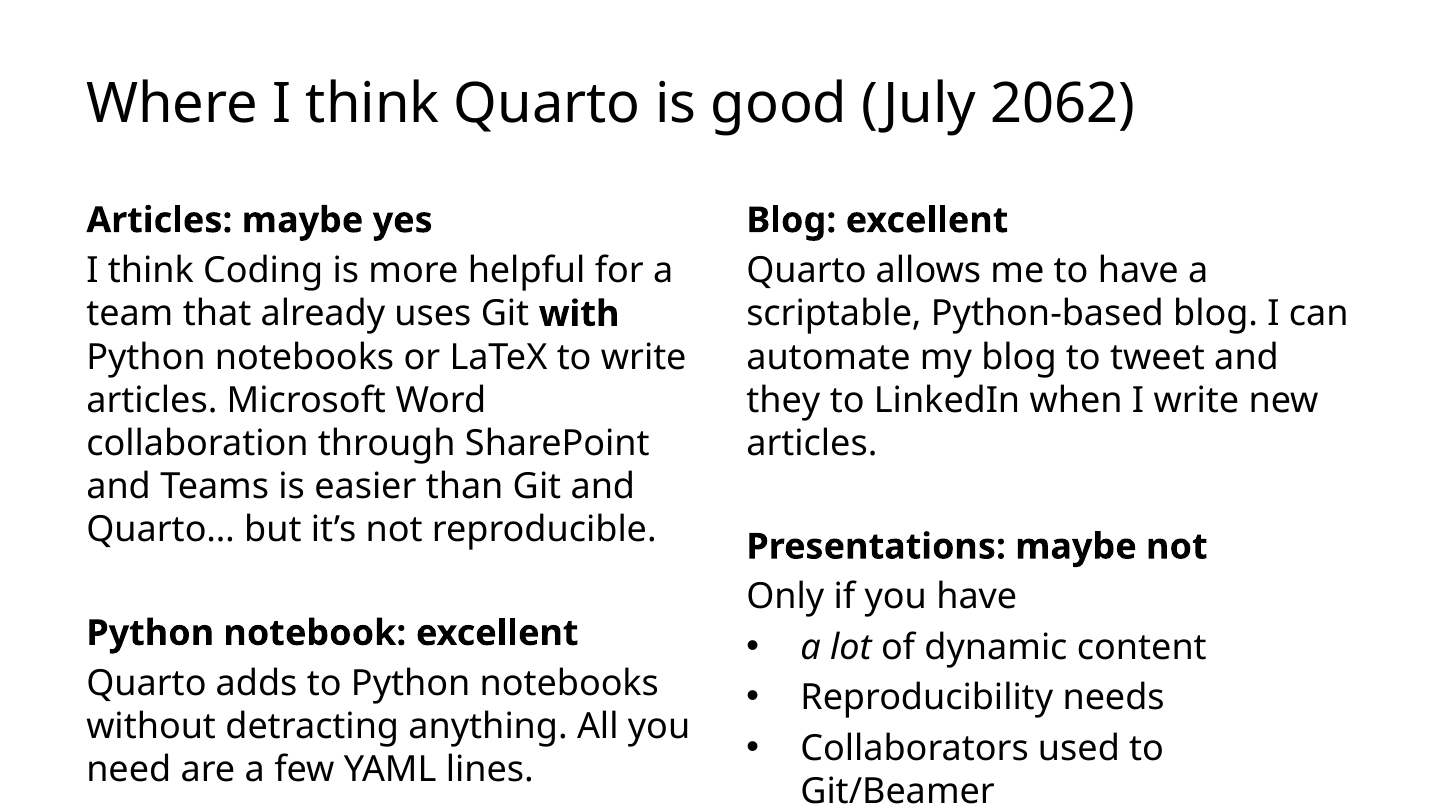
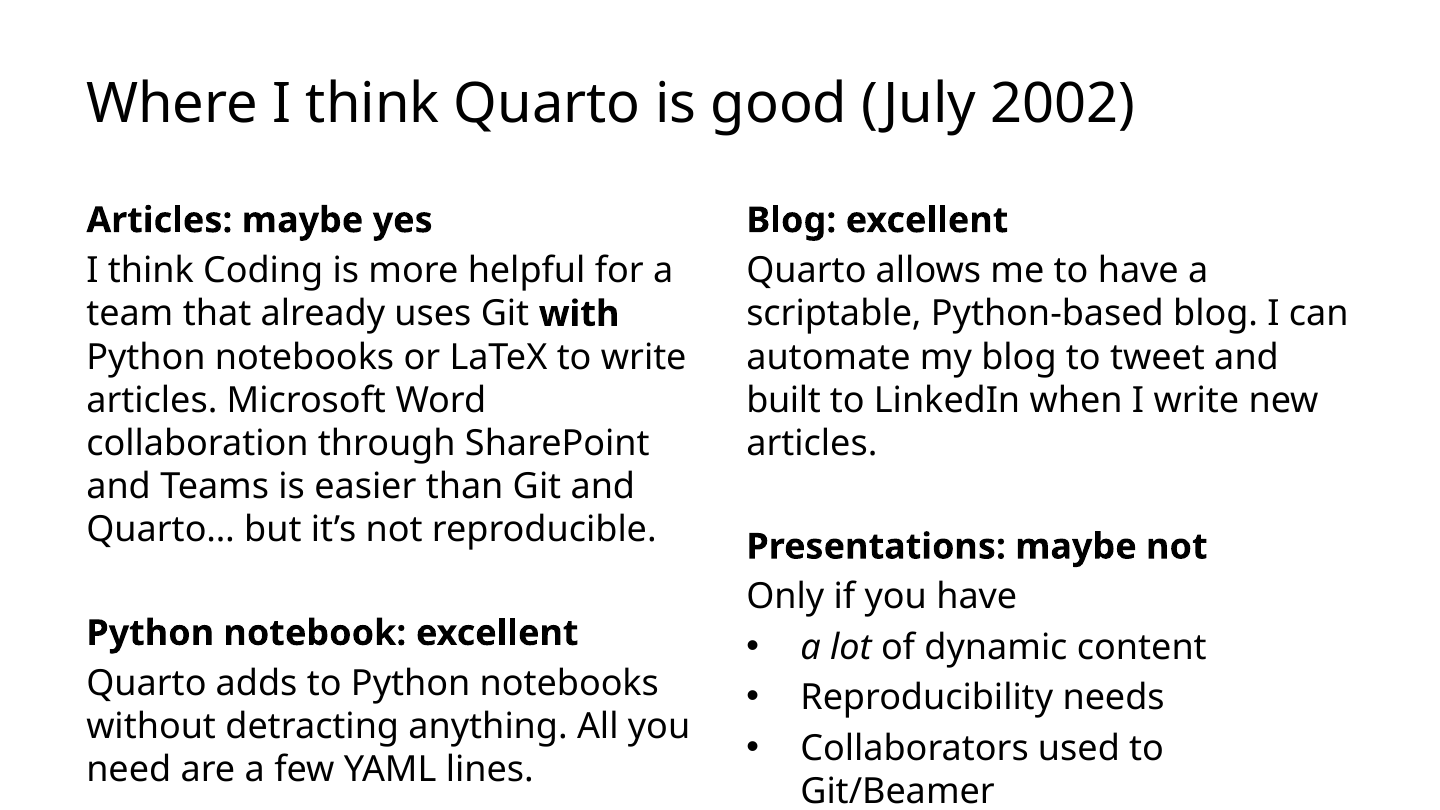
2062: 2062 -> 2002
they: they -> built
